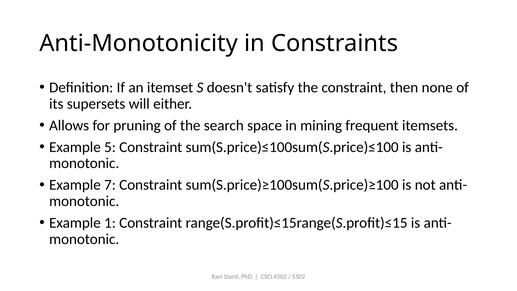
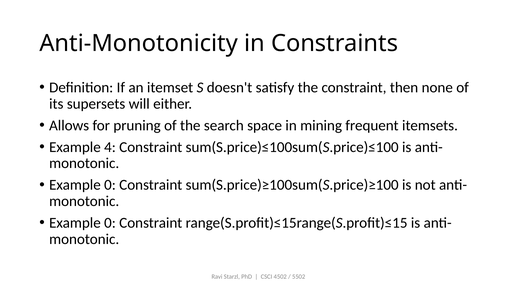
5: 5 -> 4
7 at (110, 185): 7 -> 0
1 at (110, 223): 1 -> 0
